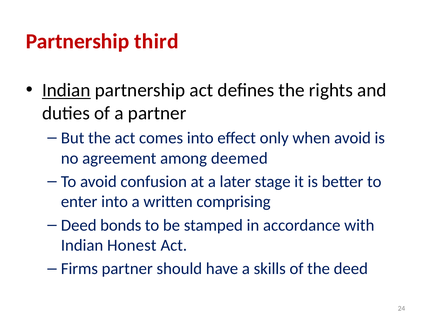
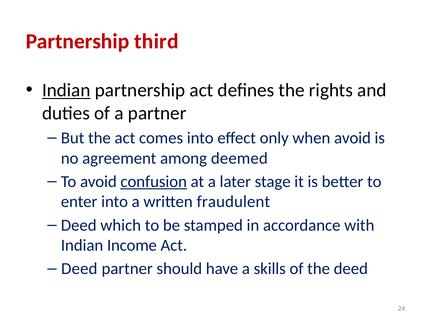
confusion underline: none -> present
comprising: comprising -> fraudulent
bonds: bonds -> which
Honest: Honest -> Income
Firms at (79, 269): Firms -> Deed
